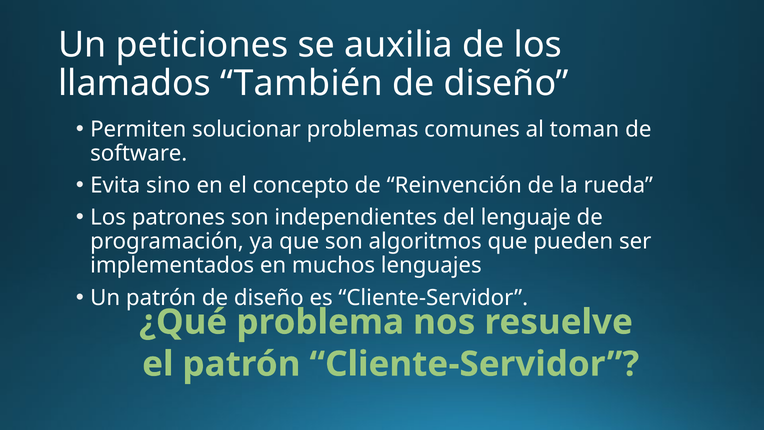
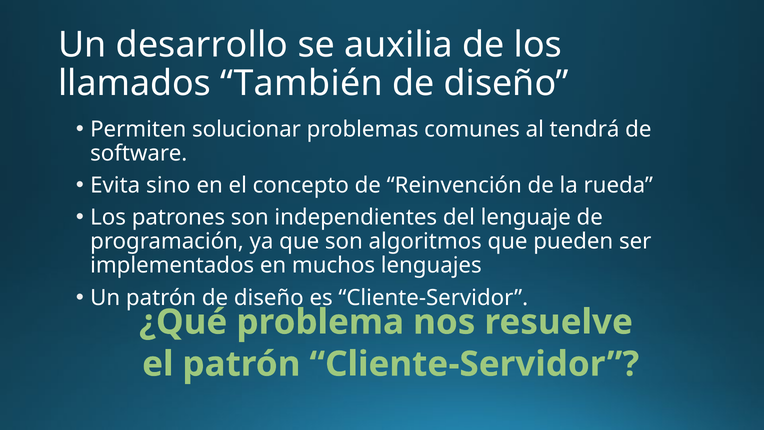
peticiones: peticiones -> desarrollo
toman: toman -> tendrá
